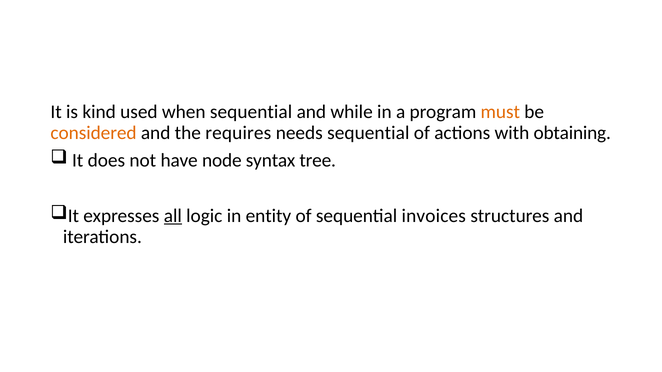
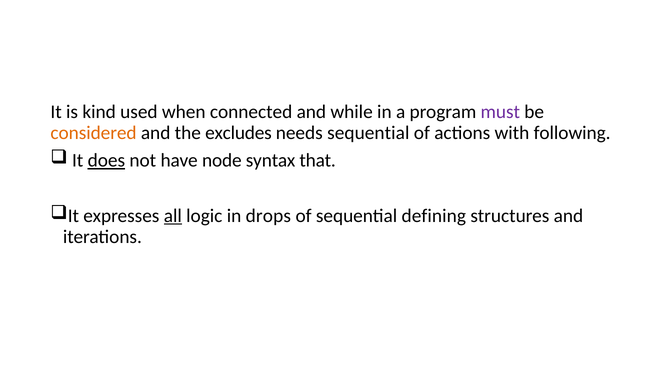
when sequential: sequential -> connected
must colour: orange -> purple
requires: requires -> excludes
obtaining: obtaining -> following
does underline: none -> present
tree: tree -> that
entity: entity -> drops
invoices: invoices -> defining
